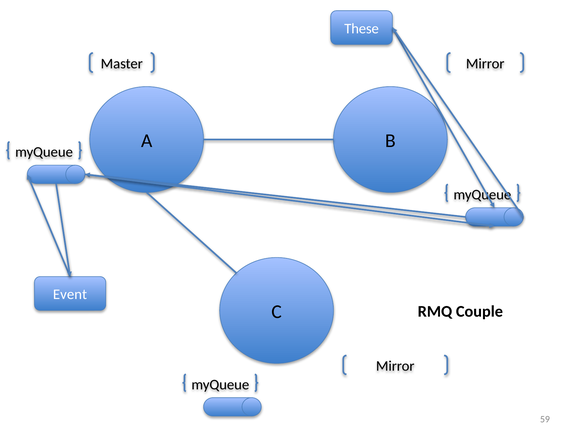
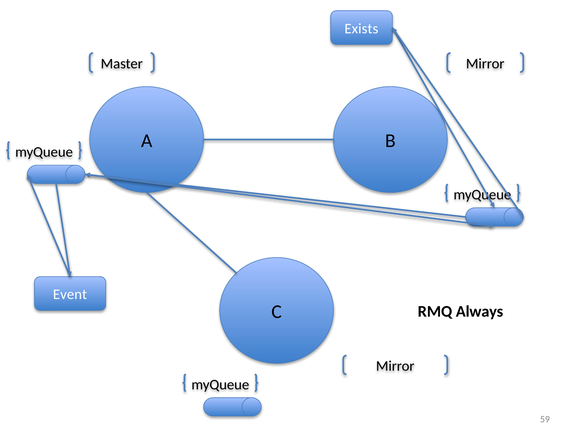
These: These -> Exists
Couple: Couple -> Always
